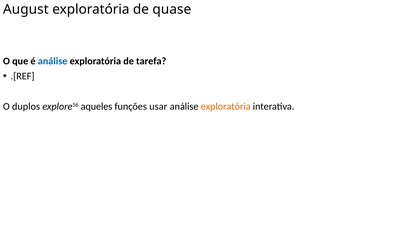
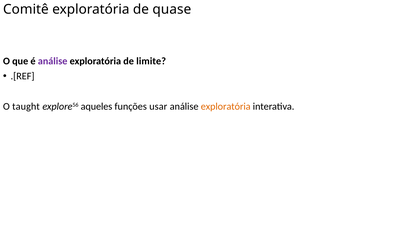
August: August -> Comitê
análise at (53, 61) colour: blue -> purple
tarefa: tarefa -> limite
duplos: duplos -> taught
